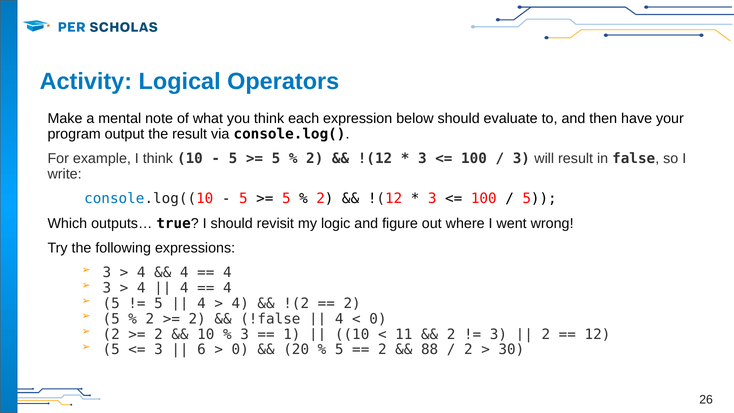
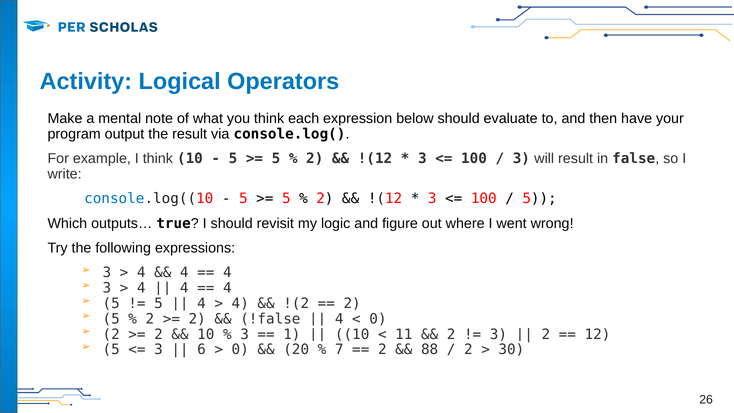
5 at (339, 350): 5 -> 7
